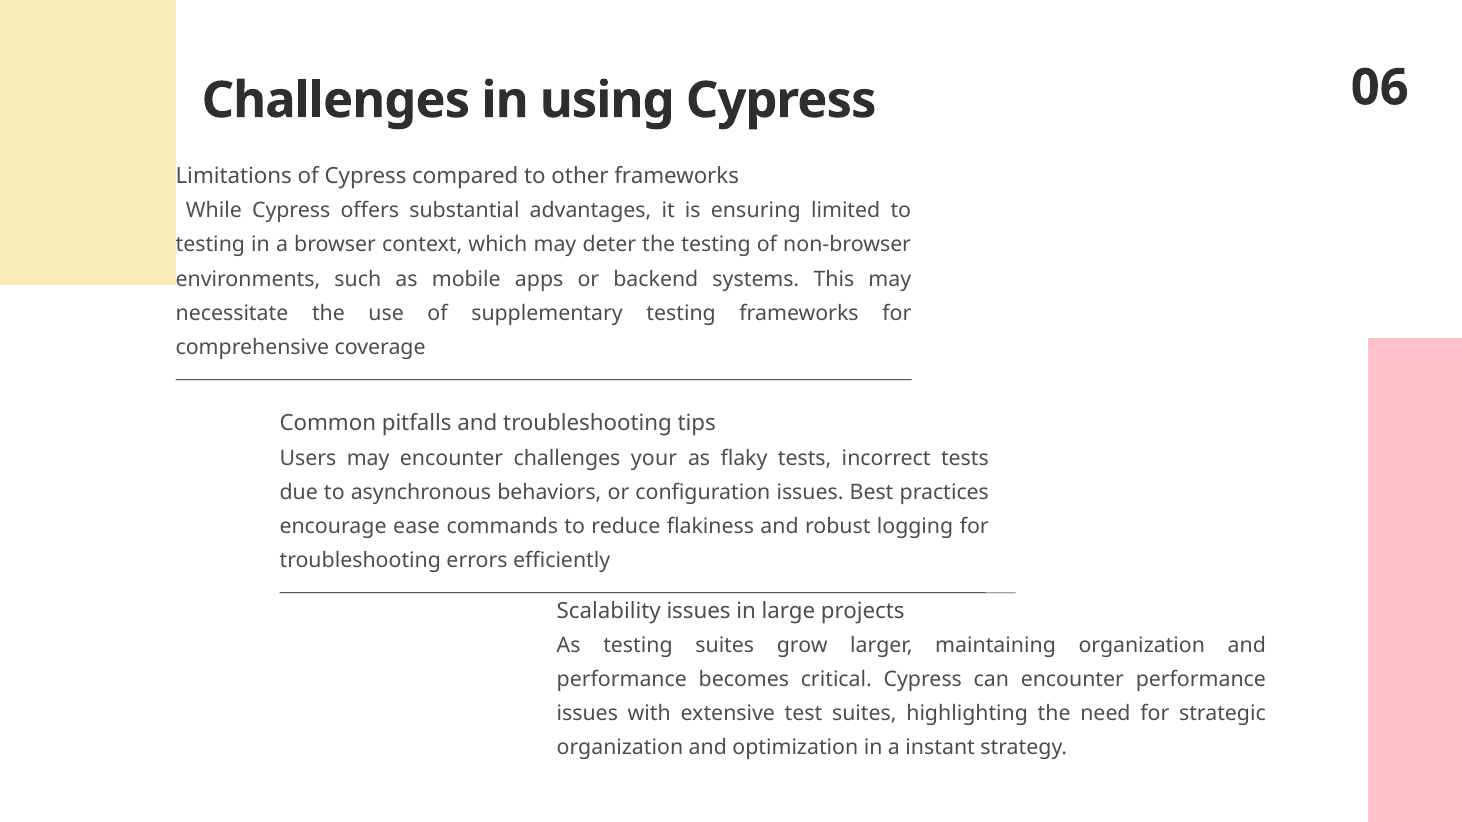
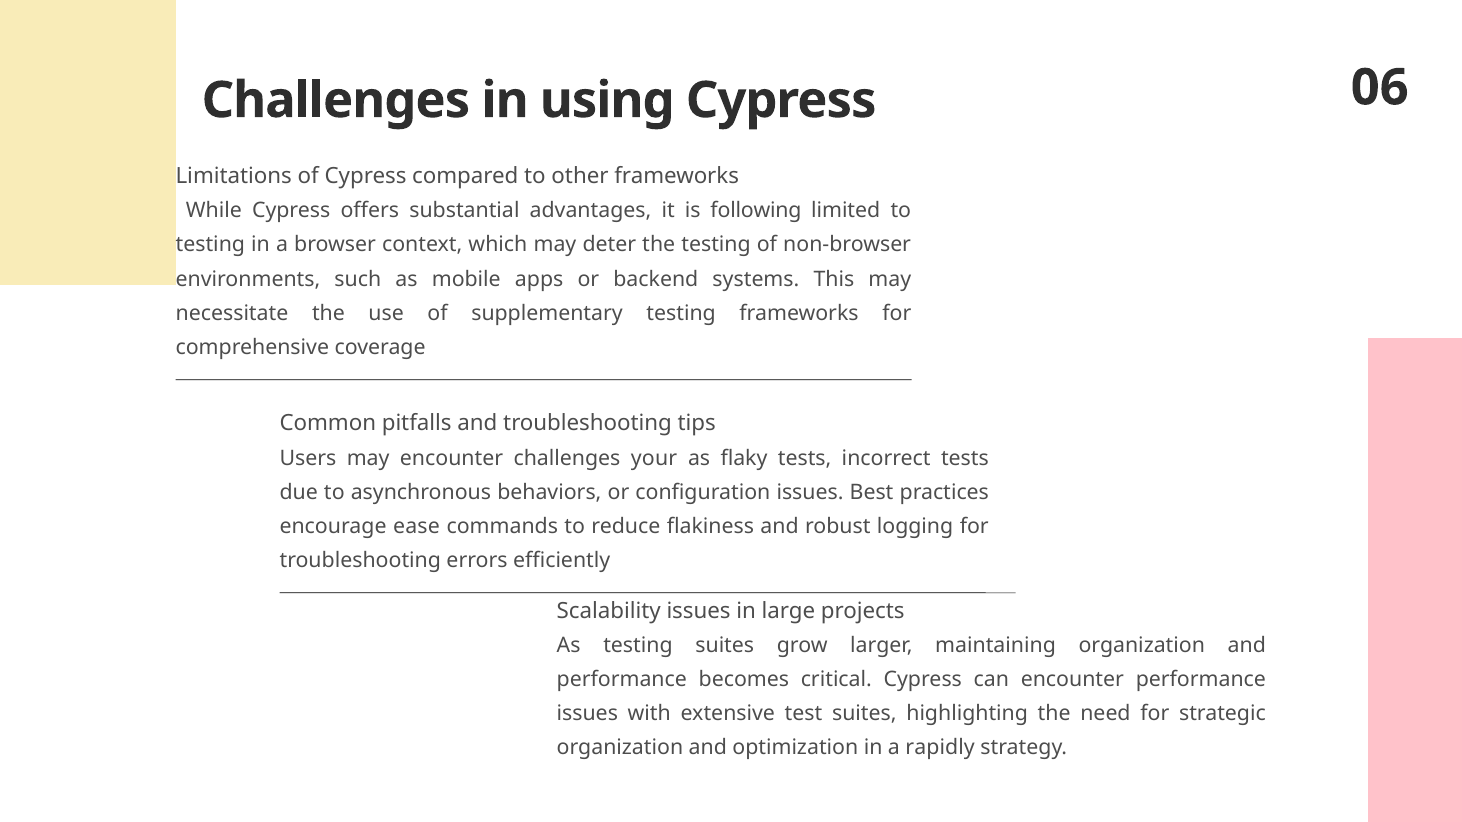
ensuring: ensuring -> following
instant: instant -> rapidly
